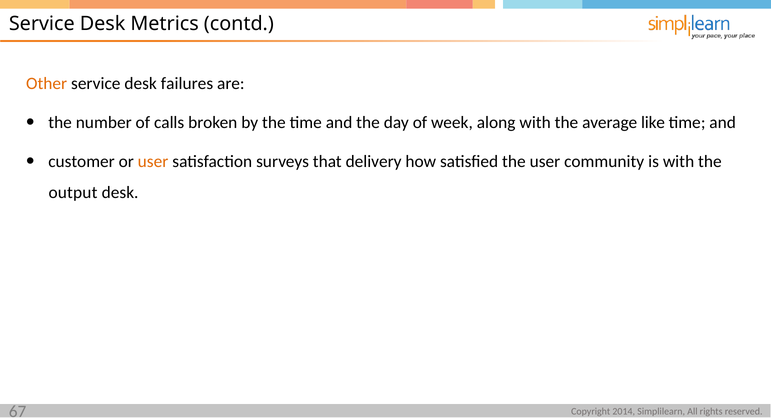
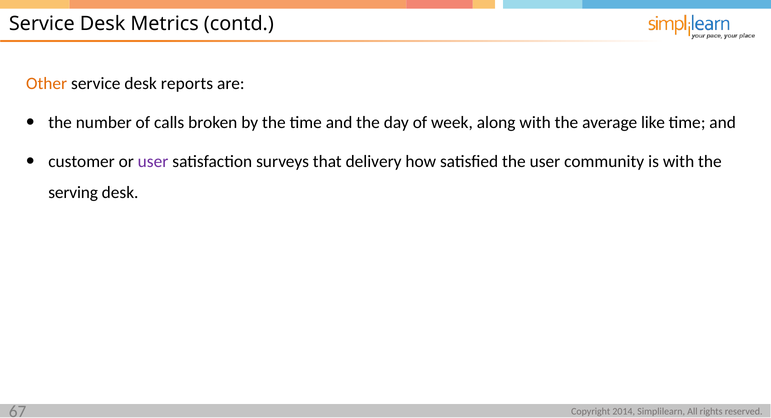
failures: failures -> reports
user at (153, 161) colour: orange -> purple
output: output -> serving
